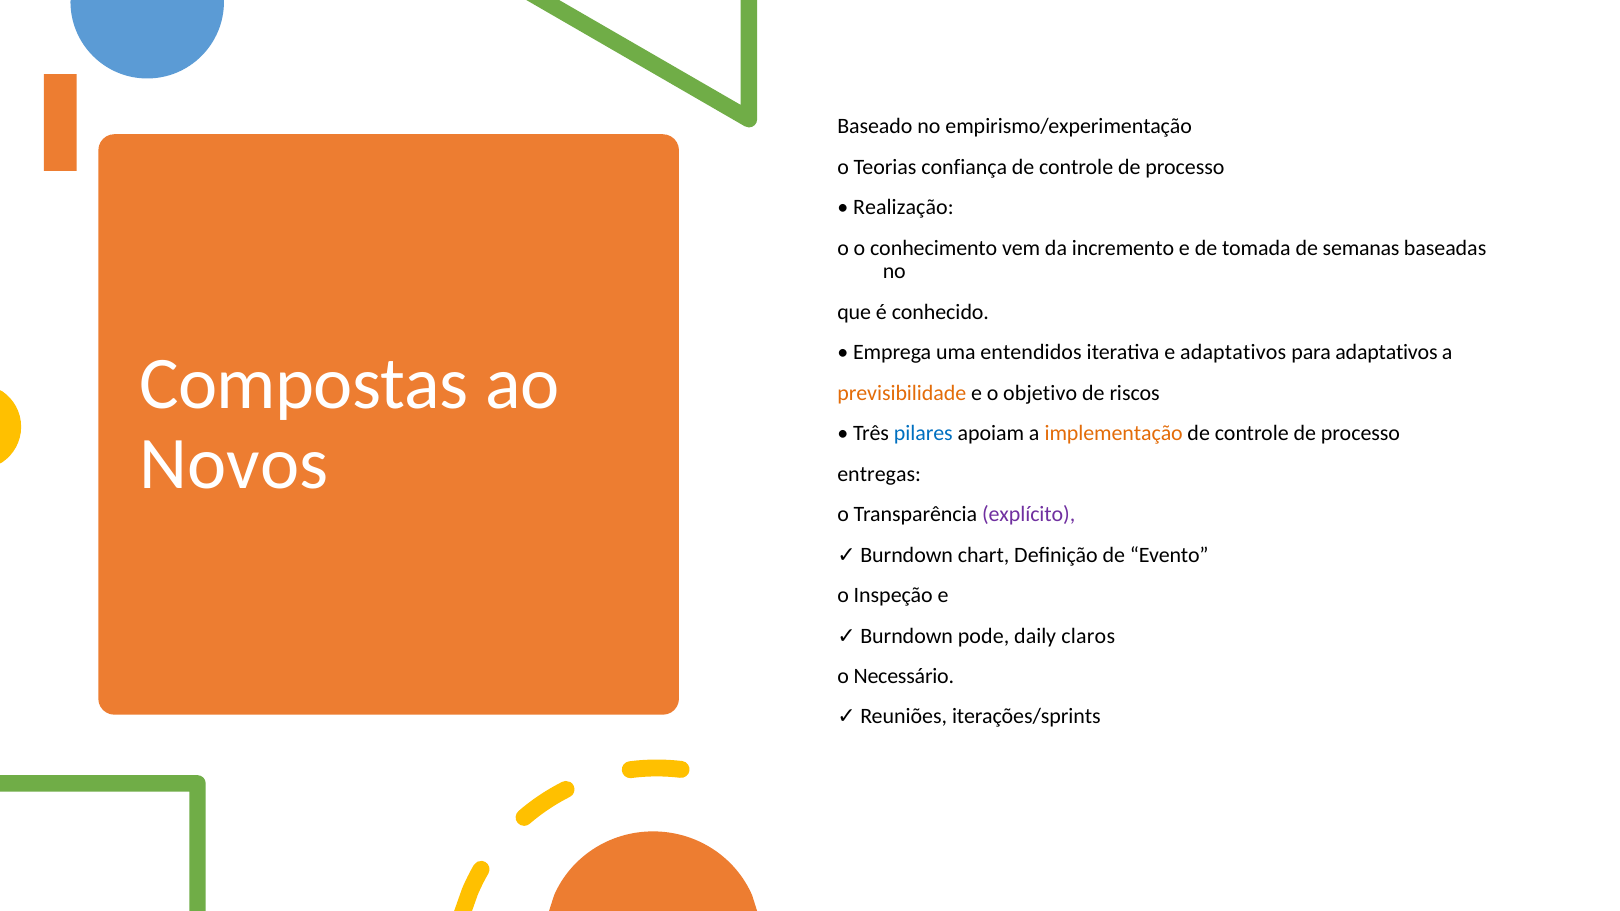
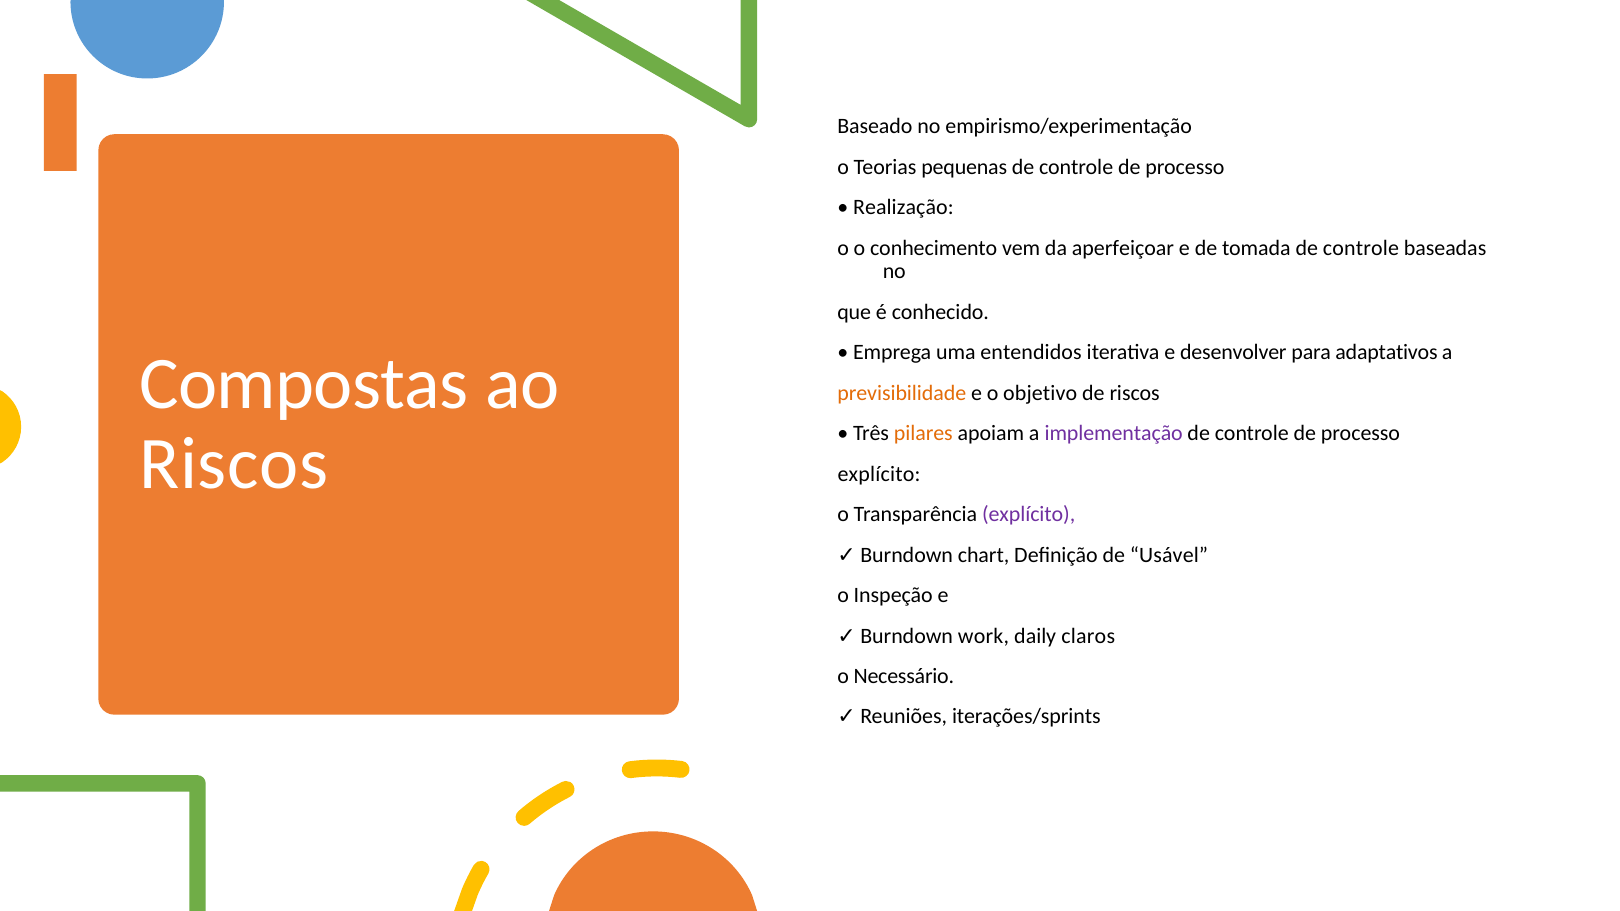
confiança: confiança -> pequenas
incremento: incremento -> aperfeiçoar
tomada de semanas: semanas -> controle
e adaptativos: adaptativos -> desenvolver
pilares colour: blue -> orange
implementação colour: orange -> purple
Novos at (234, 464): Novos -> Riscos
entregas at (879, 474): entregas -> explícito
Evento: Evento -> Usável
pode: pode -> work
